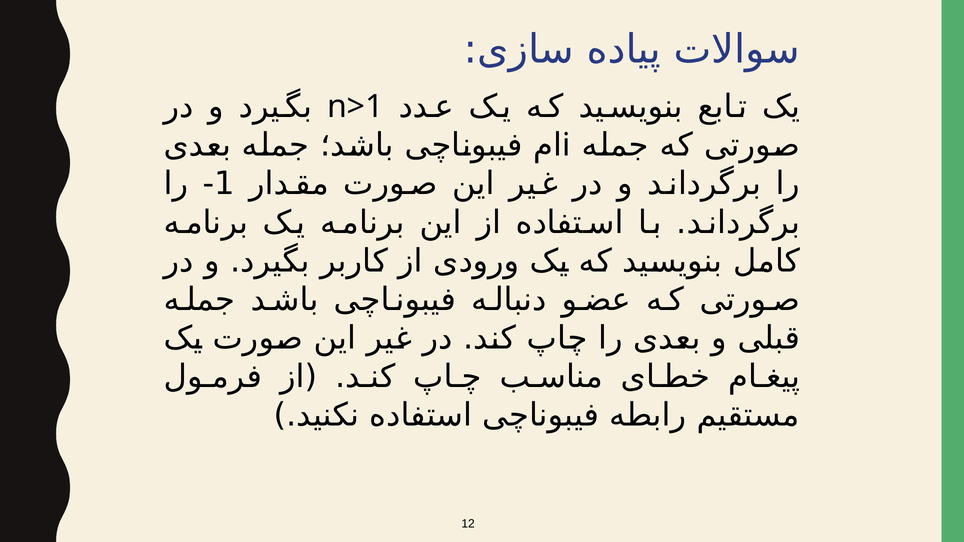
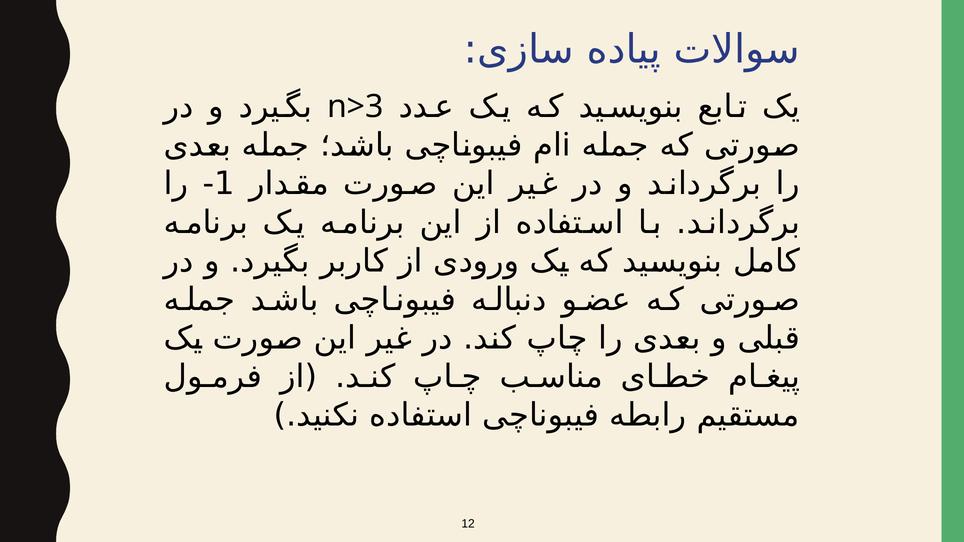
n>1: n>1 -> n>3
